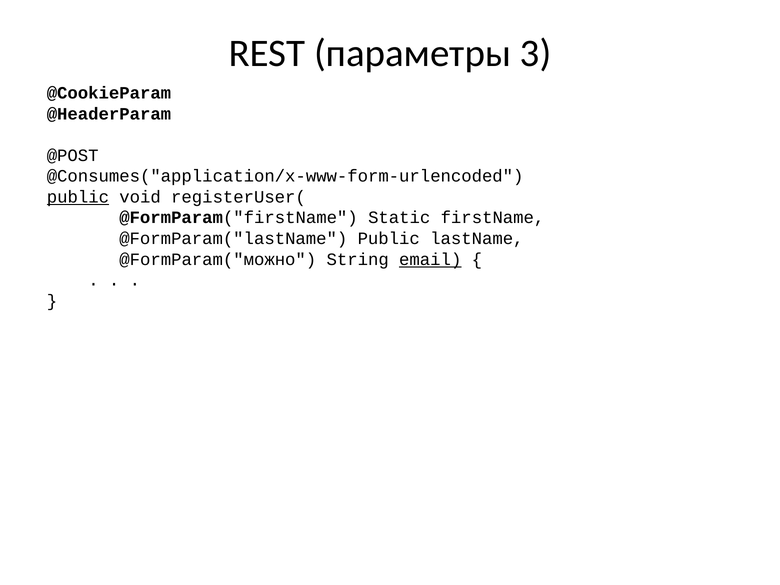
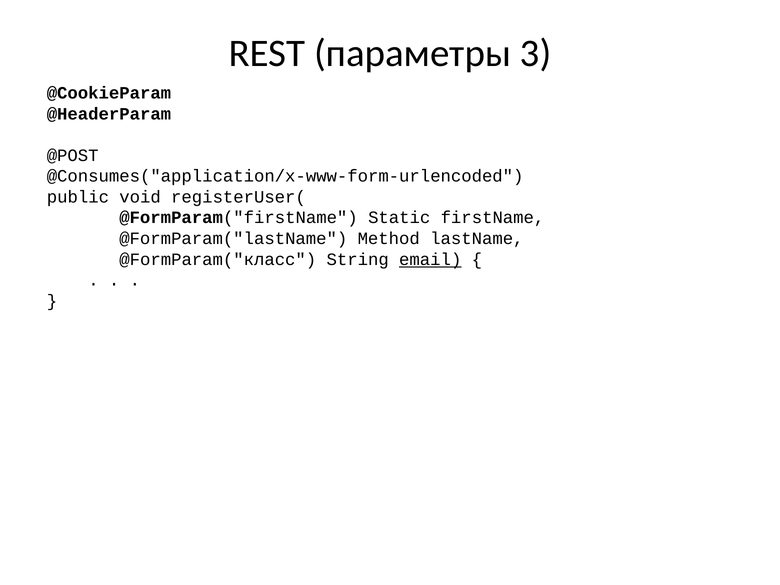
public at (78, 197) underline: present -> none
@FormParam("lastName Public: Public -> Method
@FormParam("можно: @FormParam("можно -> @FormParam("класс
